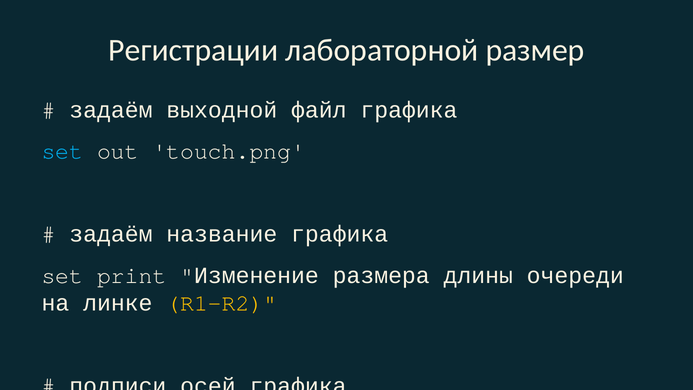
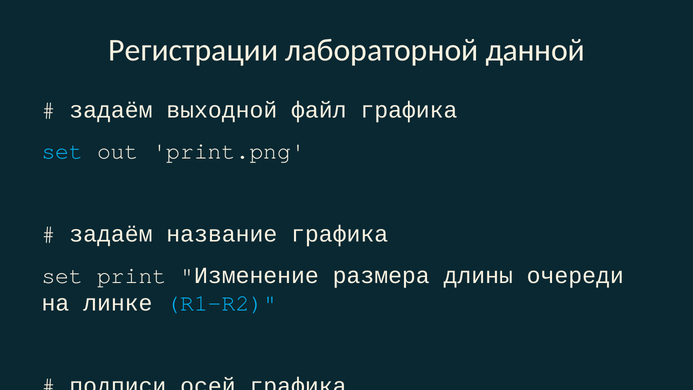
размер: размер -> данной
touch.png: touch.png -> print.png
R1–R2 colour: yellow -> light blue
